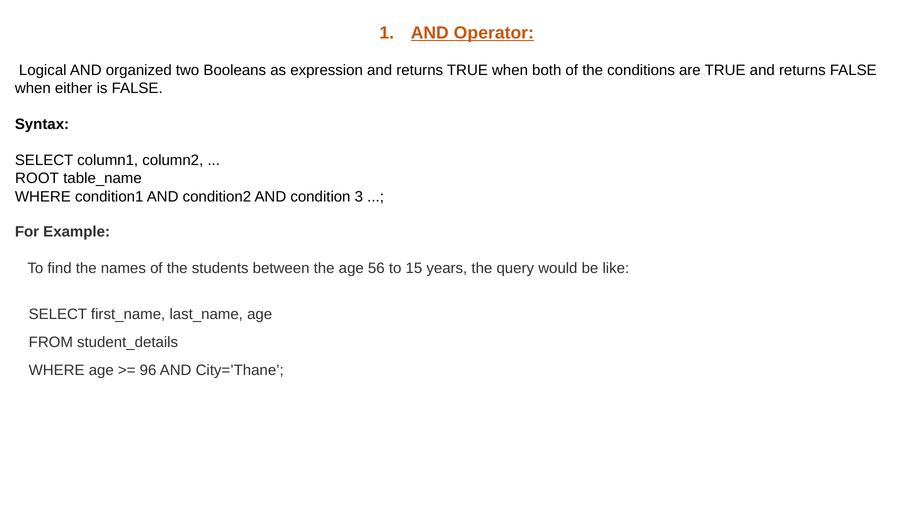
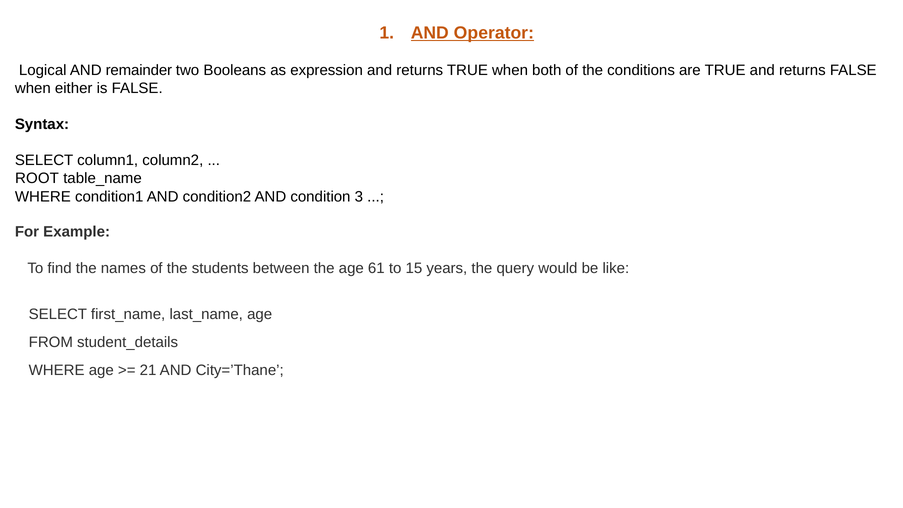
organized: organized -> remainder
56: 56 -> 61
96: 96 -> 21
